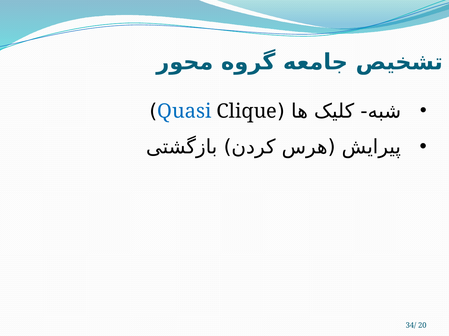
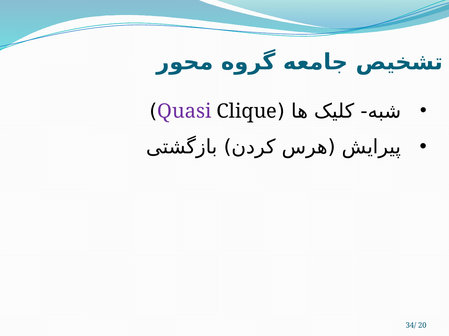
Quasi colour: blue -> purple
